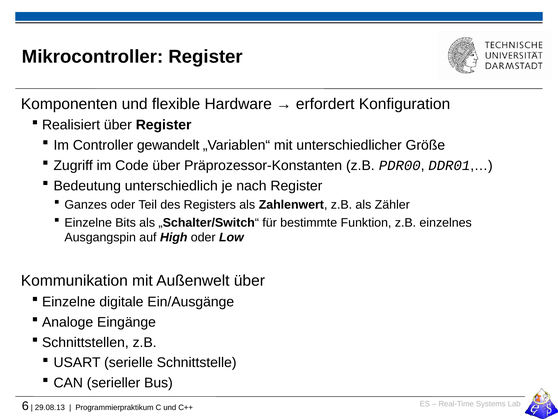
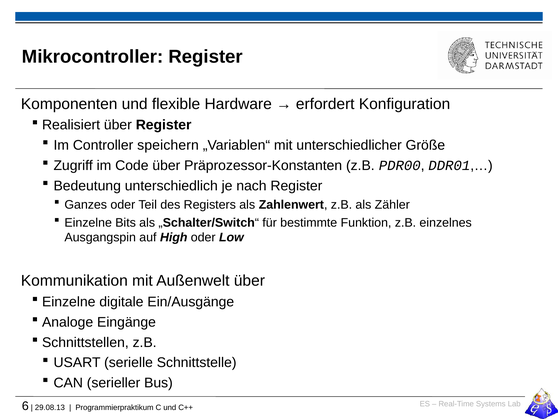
gewandelt: gewandelt -> speichern
